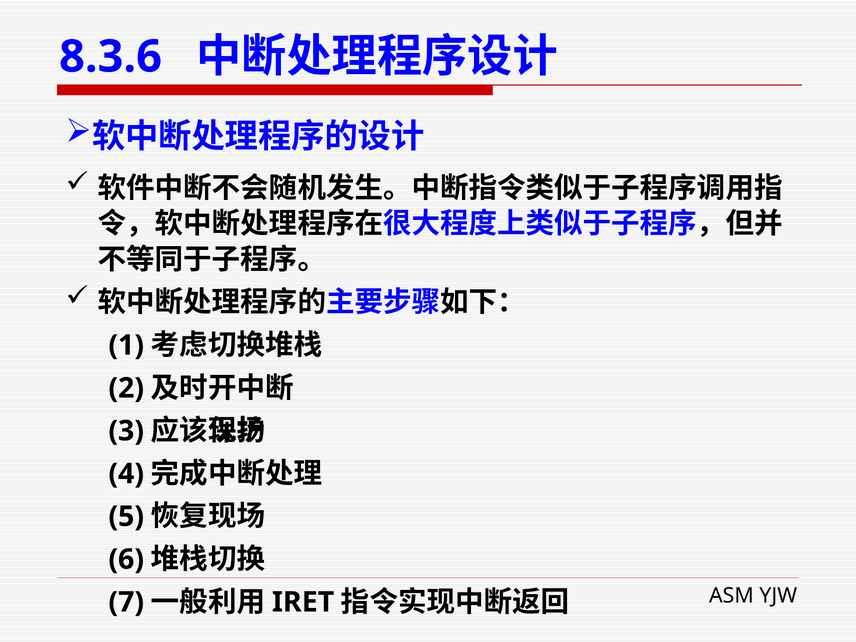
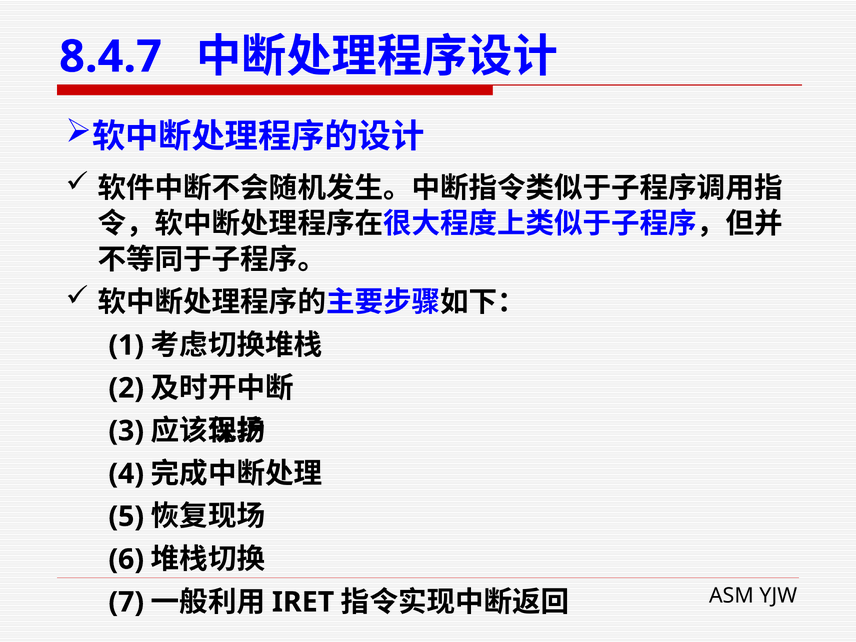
8.3.6: 8.3.6 -> 8.4.7
